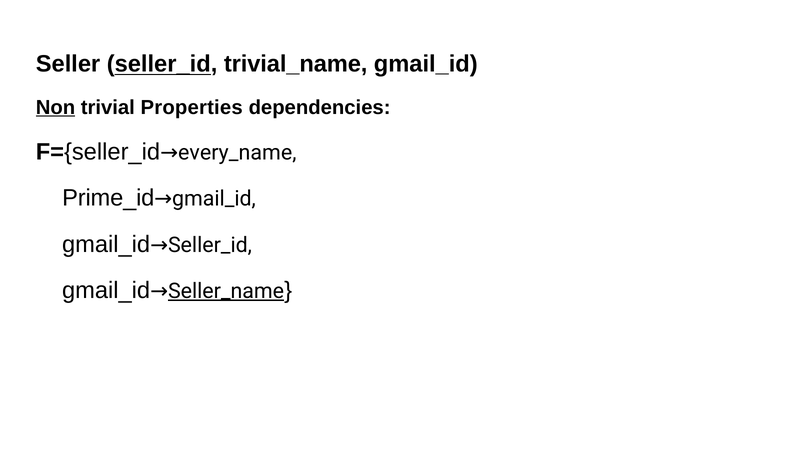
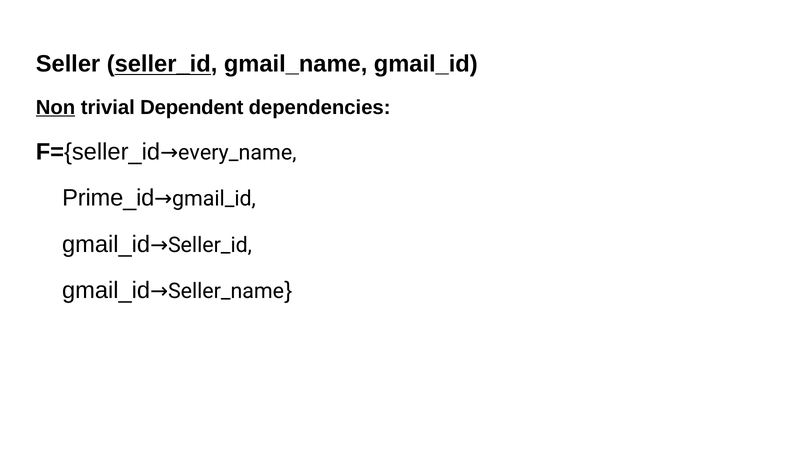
trivial_name: trivial_name -> gmail_name
Properties: Properties -> Dependent
Seller_name underline: present -> none
